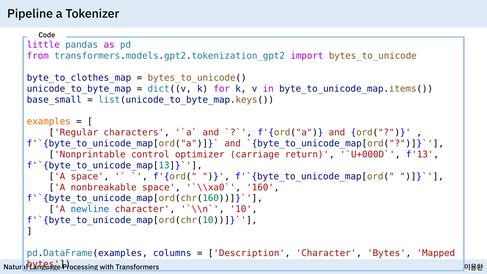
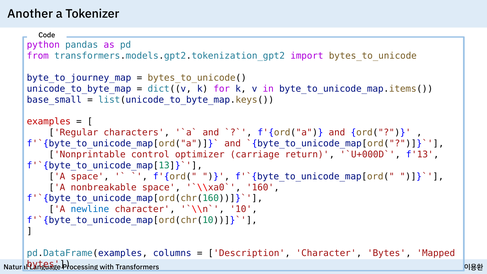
Pipeline: Pipeline -> Another
little: little -> python
byte_to_clothes_map: byte_to_clothes_map -> byte_to_journey_map
examples colour: orange -> red
